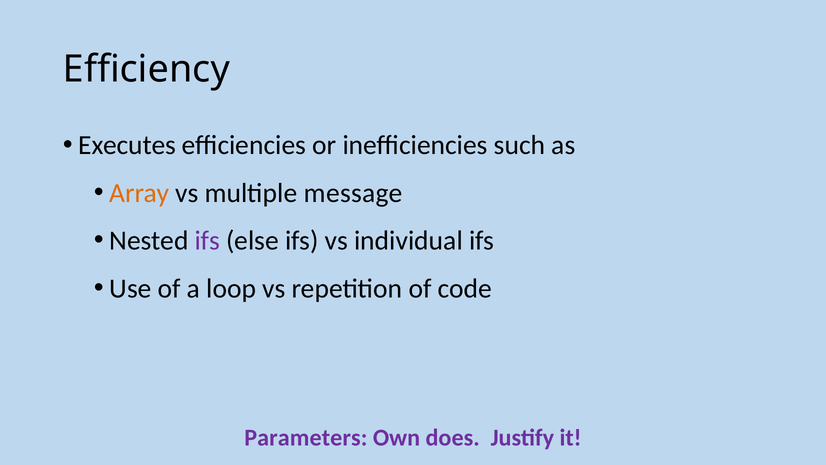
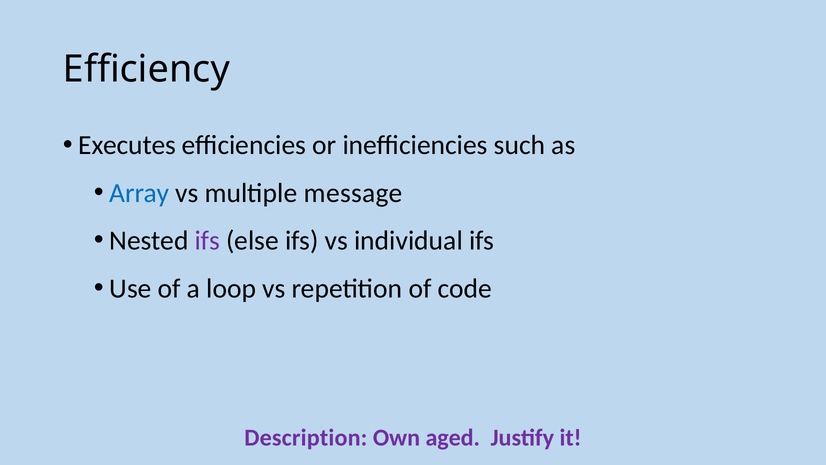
Array colour: orange -> blue
Parameters: Parameters -> Description
does: does -> aged
